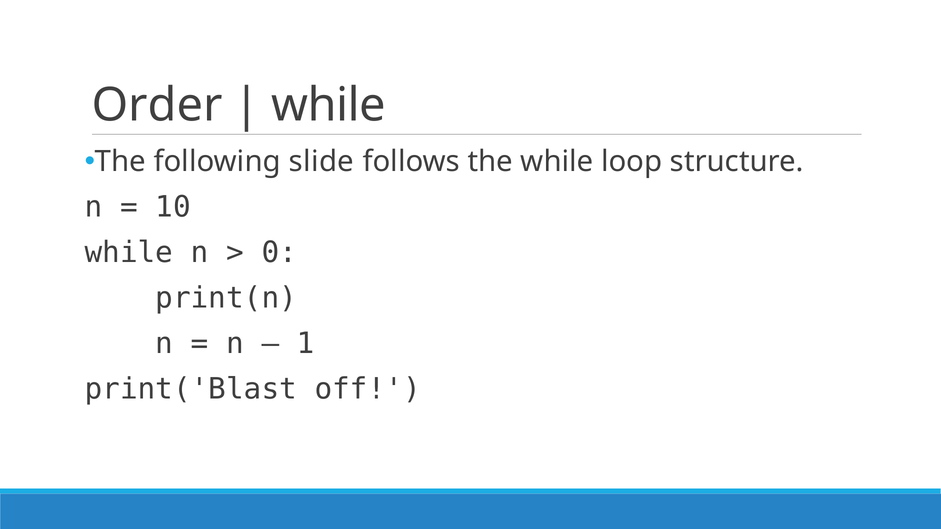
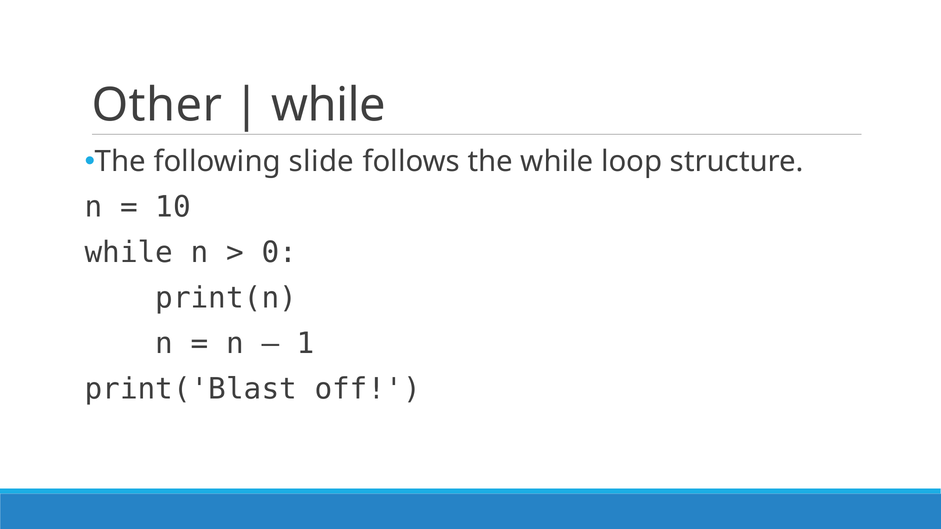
Order: Order -> Other
